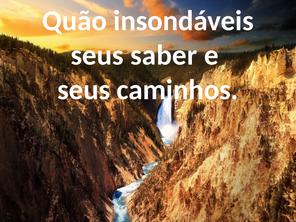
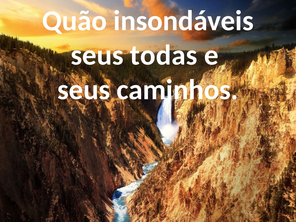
saber: saber -> todas
